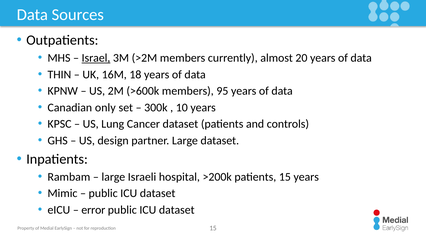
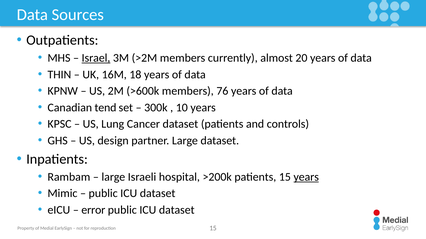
95: 95 -> 76
only: only -> tend
years at (306, 177) underline: none -> present
